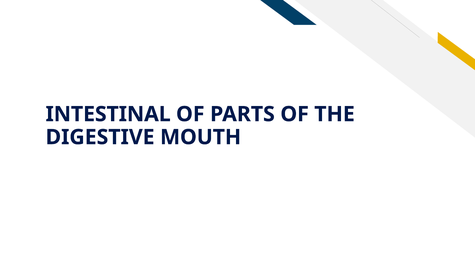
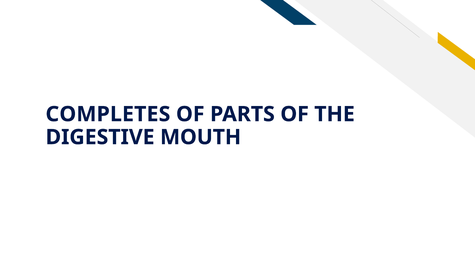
INTESTINAL: INTESTINAL -> COMPLETES
